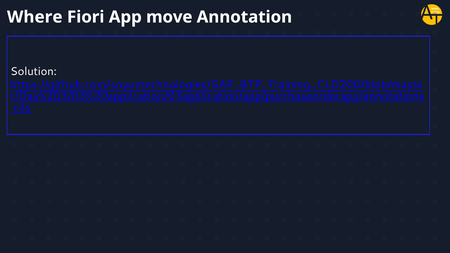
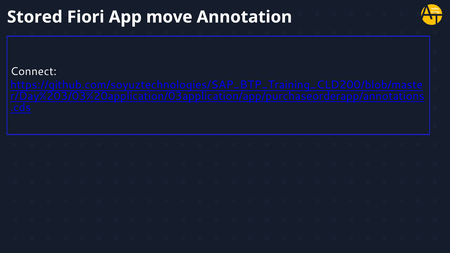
Where: Where -> Stored
Solution: Solution -> Connect
